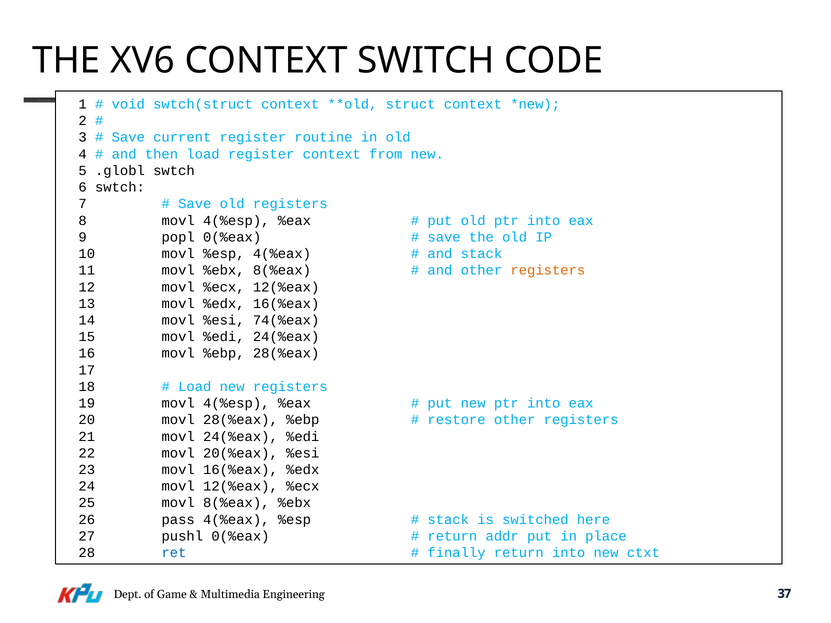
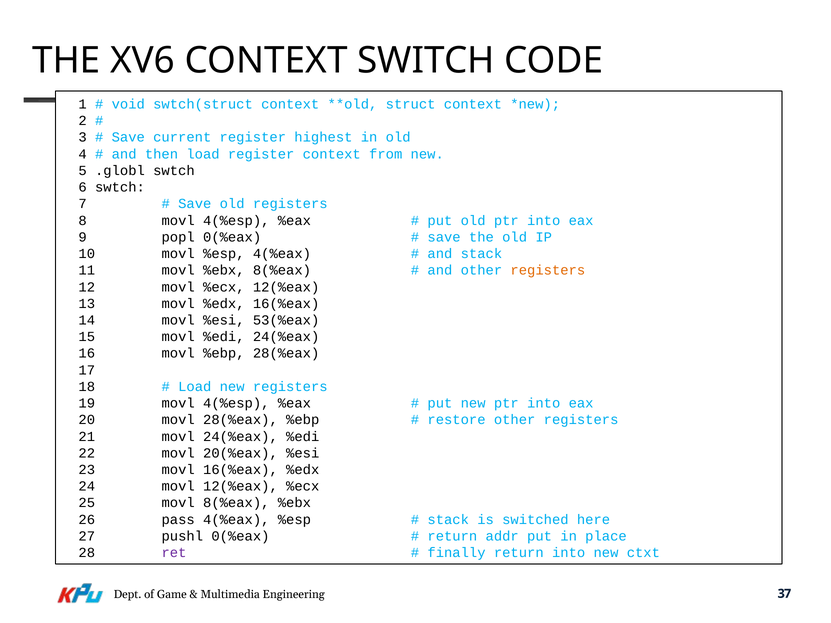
routine: routine -> highest
74(%eax: 74(%eax -> 53(%eax
ret colour: blue -> purple
